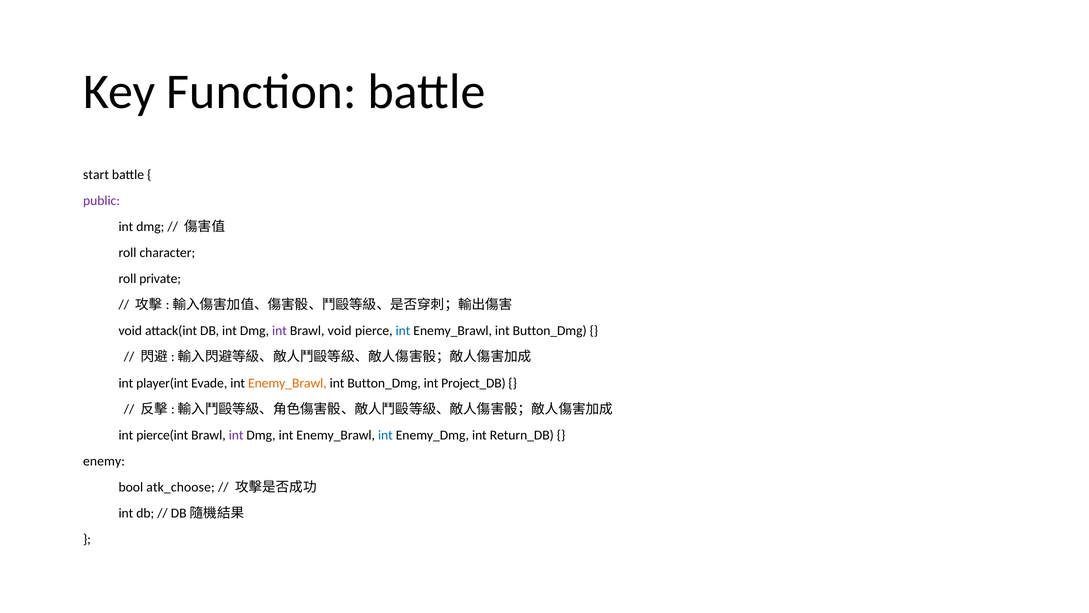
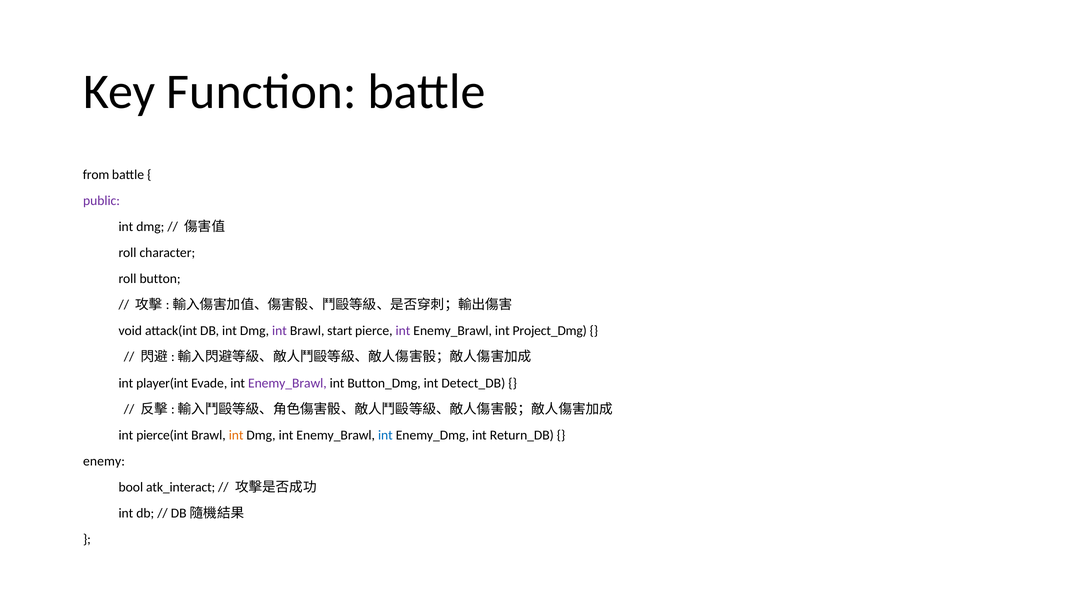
start: start -> from
private: private -> button
Brawl void: void -> start
int at (403, 331) colour: blue -> purple
Button_Dmg at (550, 331): Button_Dmg -> Project_Dmg
Enemy_Brawl at (287, 383) colour: orange -> purple
Project_DB: Project_DB -> Detect_DB
int at (236, 435) colour: purple -> orange
atk_choose: atk_choose -> atk_interact
